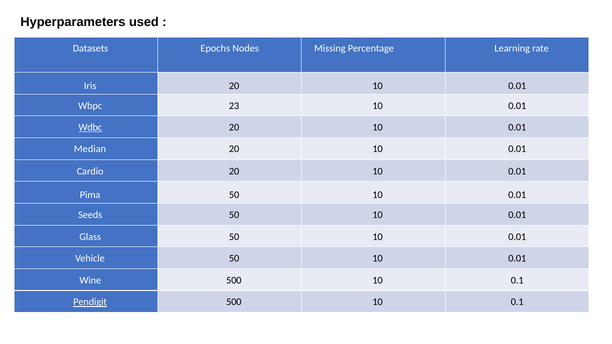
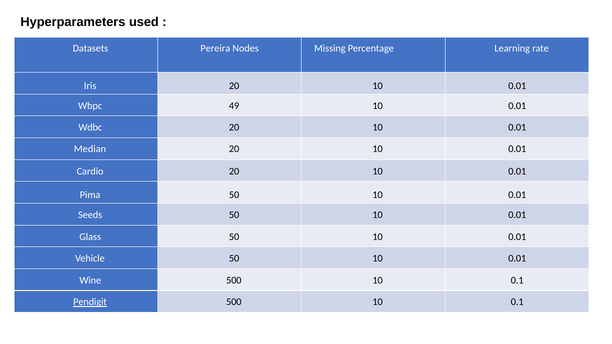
Epochs: Epochs -> Pereira
23: 23 -> 49
Wdbc underline: present -> none
